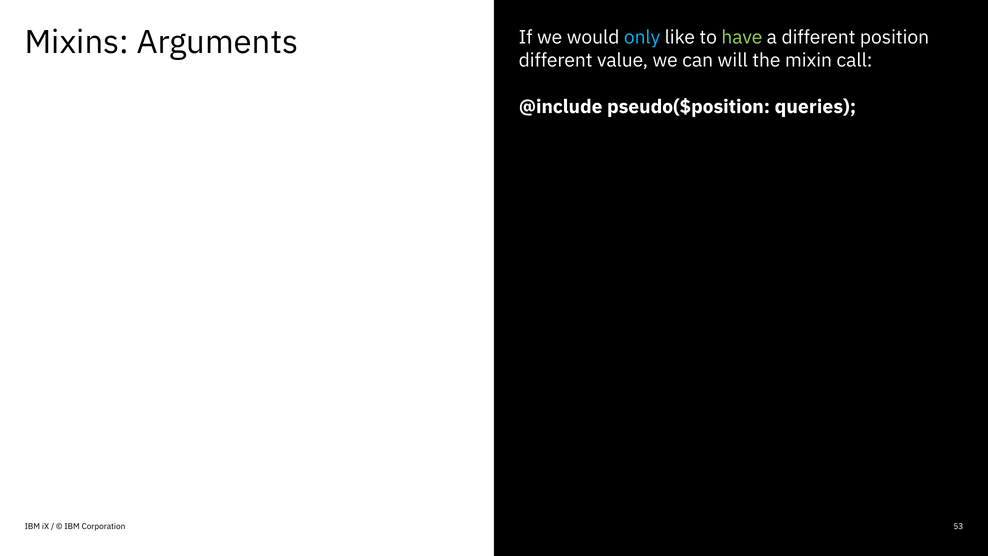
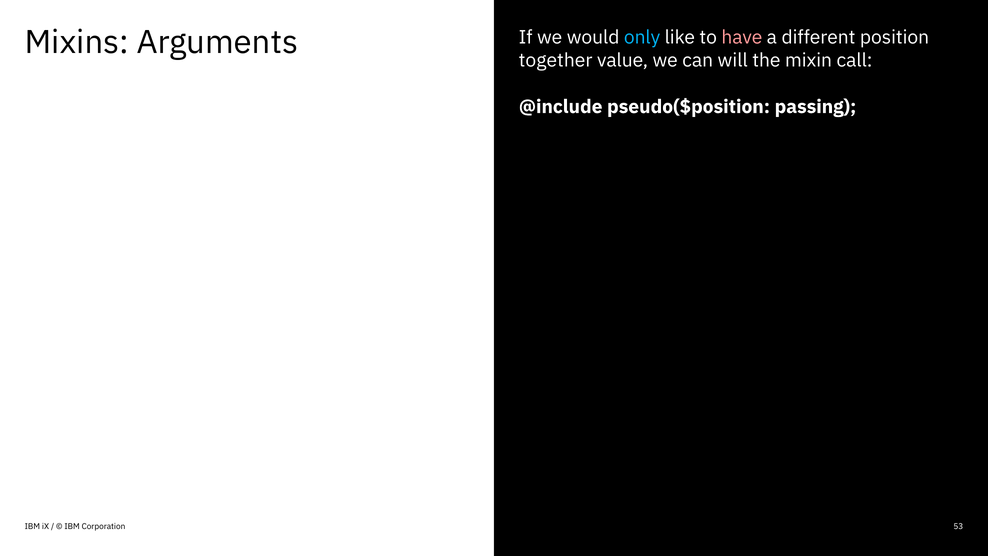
have colour: light green -> pink
different at (556, 61): different -> together
queries: queries -> passing
